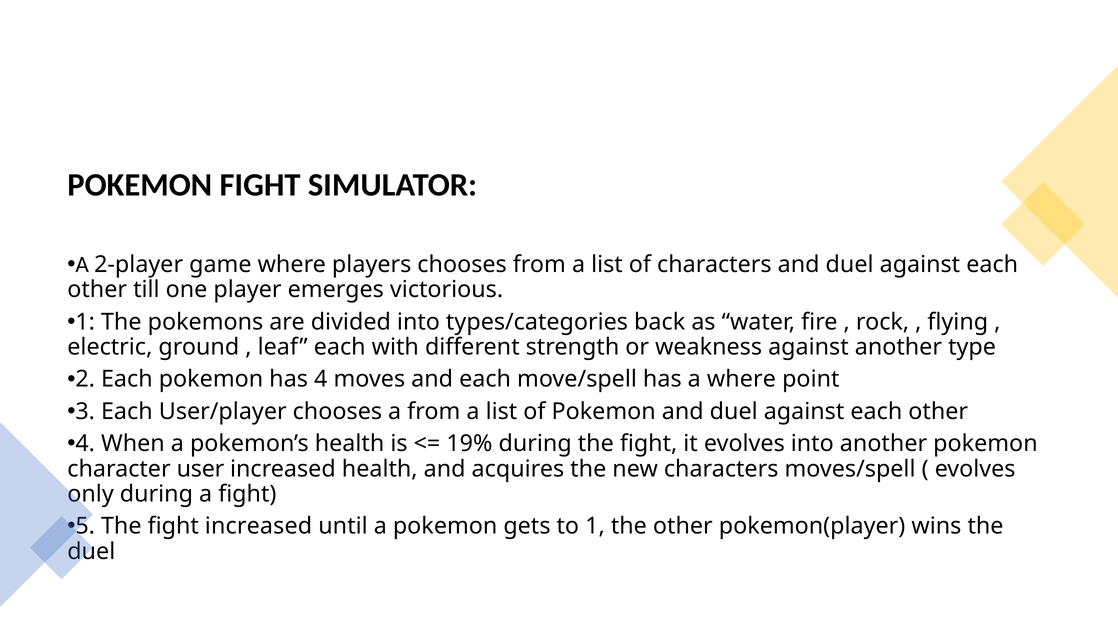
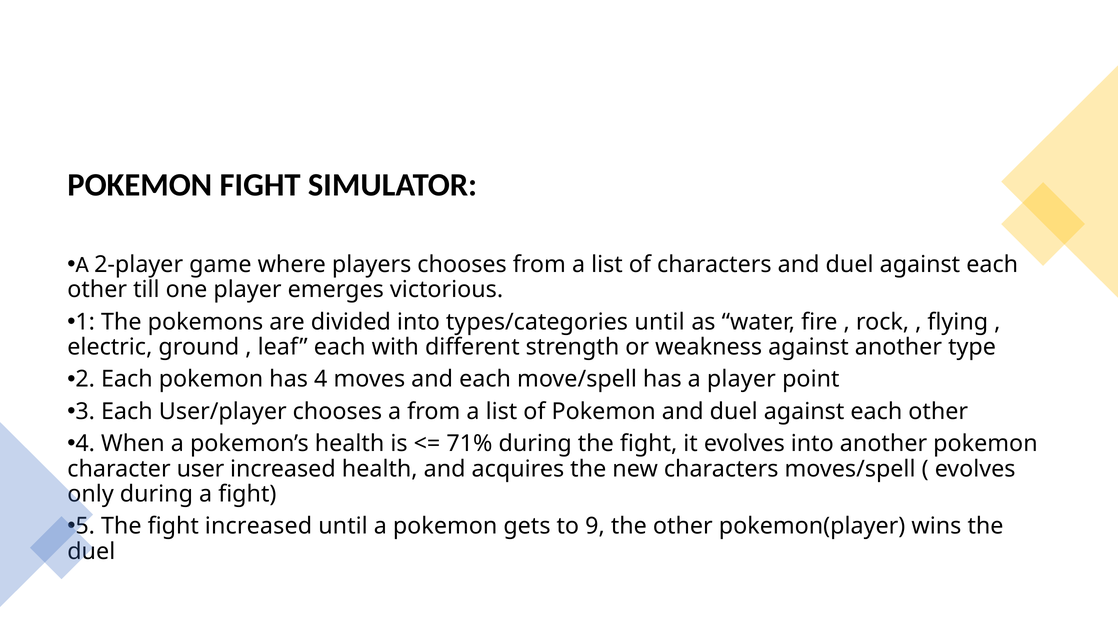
types/categories back: back -> until
a where: where -> player
19%: 19% -> 71%
to 1: 1 -> 9
